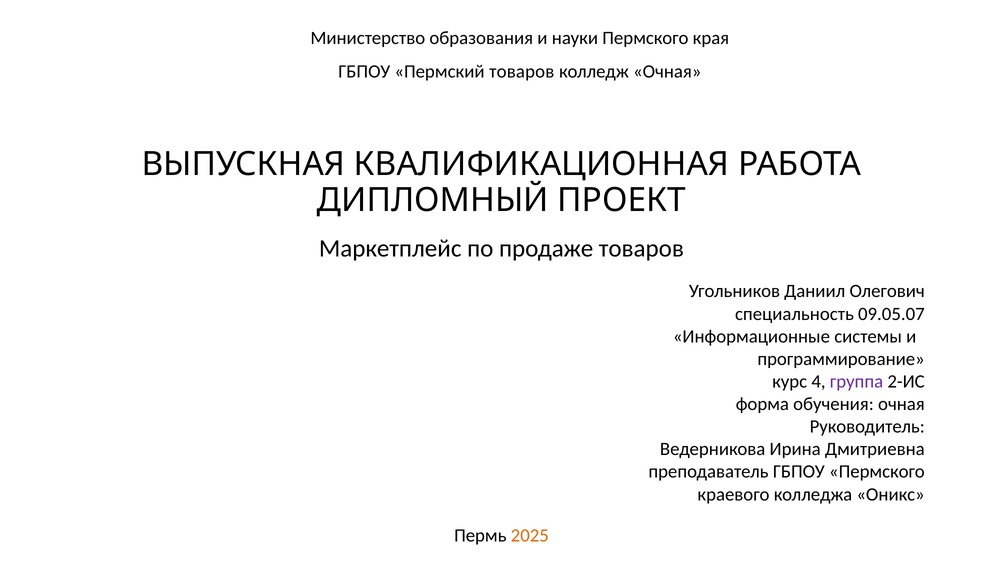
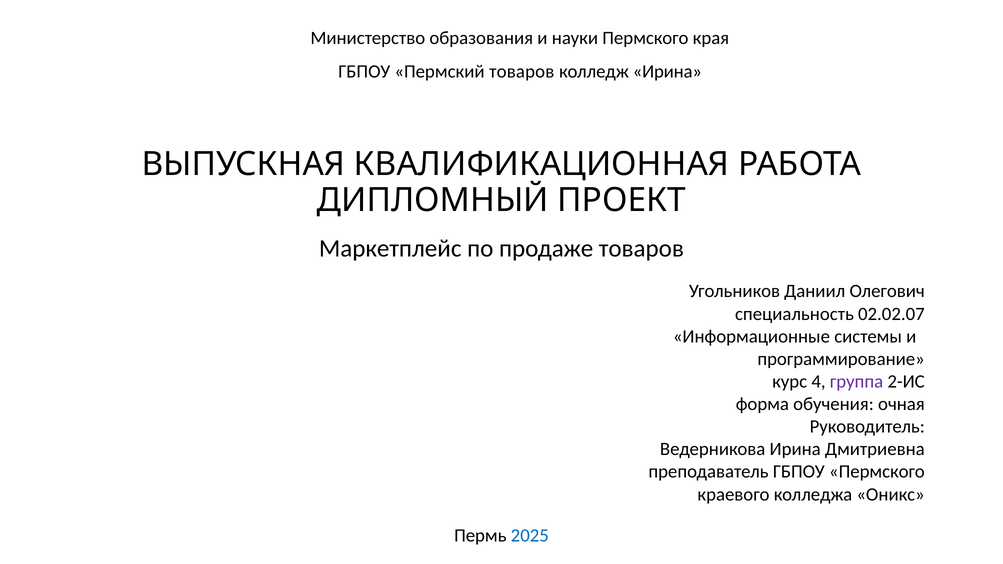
колледж Очная: Очная -> Ирина
09.05.07: 09.05.07 -> 02.02.07
2025 colour: orange -> blue
